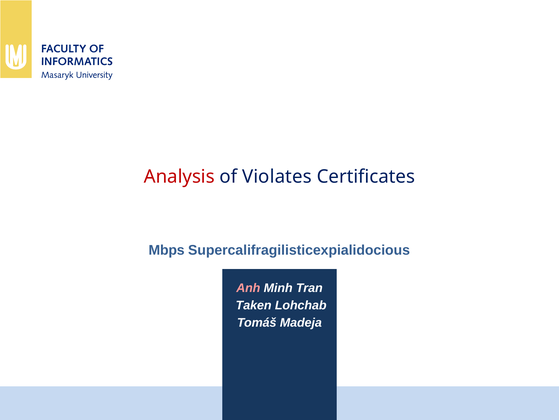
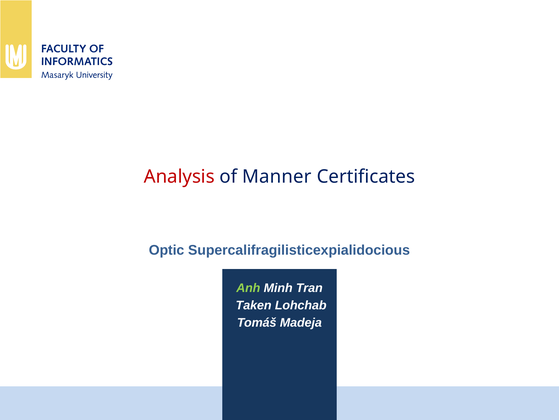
Violates: Violates -> Manner
Mbps: Mbps -> Optic
Anh colour: pink -> light green
